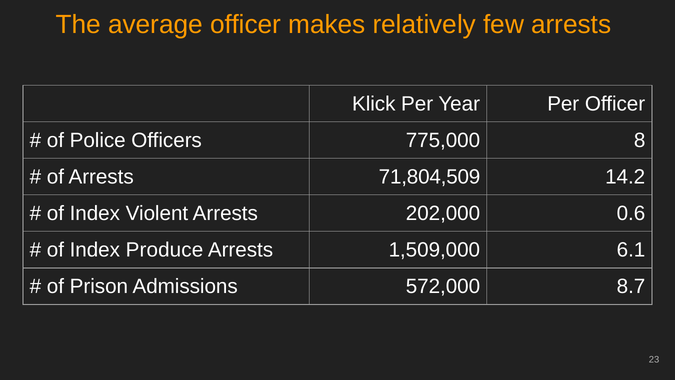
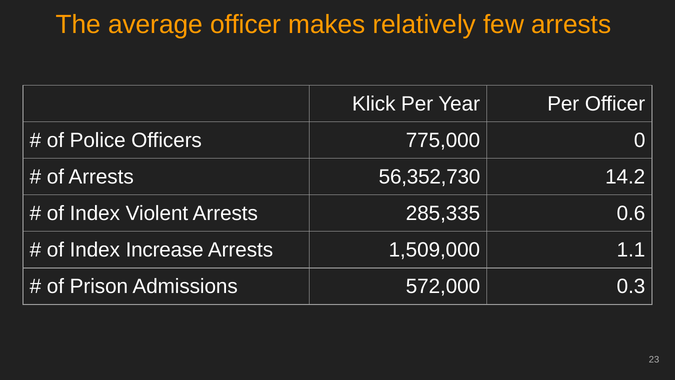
8: 8 -> 0
71,804,509: 71,804,509 -> 56,352,730
202,000: 202,000 -> 285,335
Produce: Produce -> Increase
6.1: 6.1 -> 1.1
8.7: 8.7 -> 0.3
